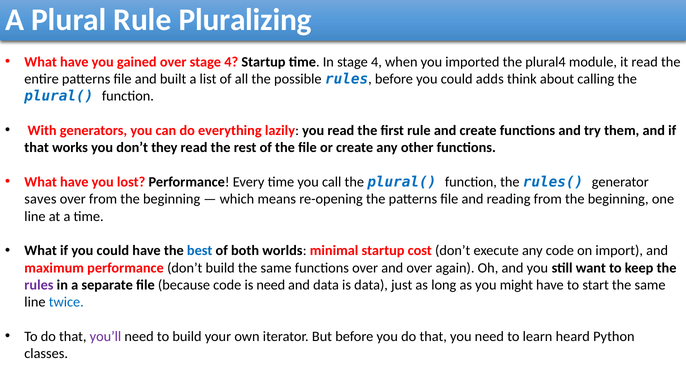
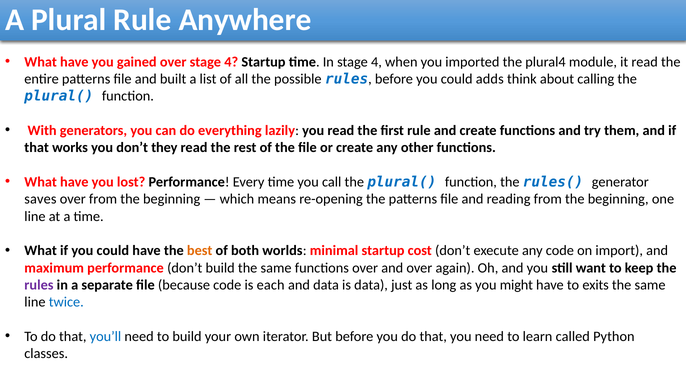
Pluralizing: Pluralizing -> Anywhere
best colour: blue -> orange
is need: need -> each
start: start -> exits
you’ll colour: purple -> blue
heard: heard -> called
